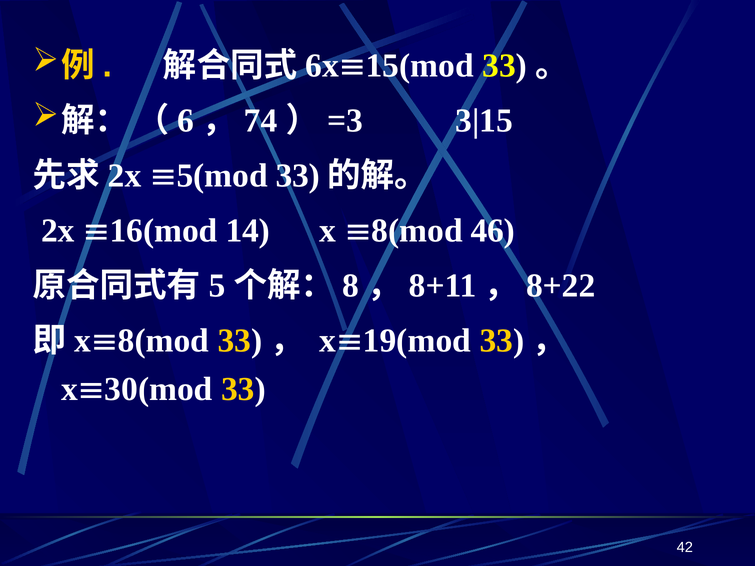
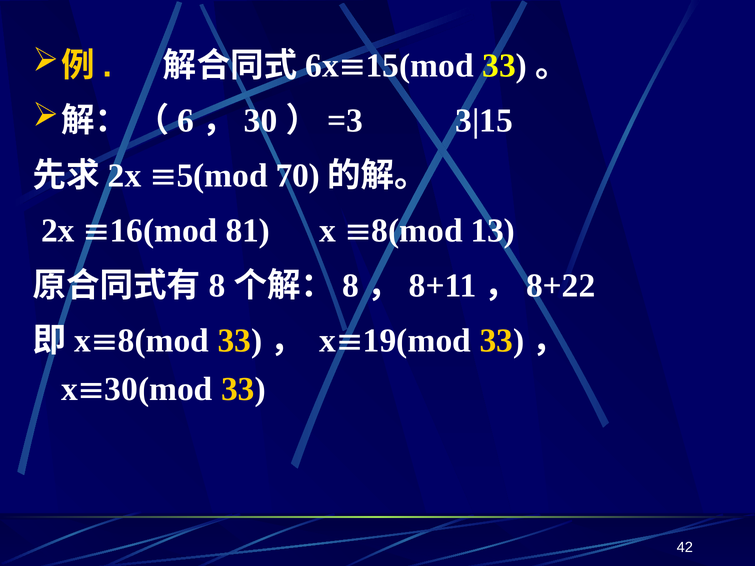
74: 74 -> 30
33 at (298, 176): 33 -> 70
14: 14 -> 81
46: 46 -> 13
5 at (217, 286): 5 -> 8
